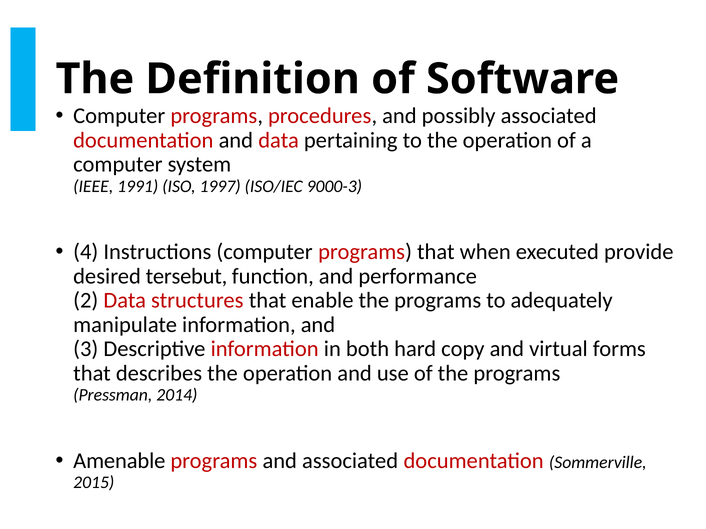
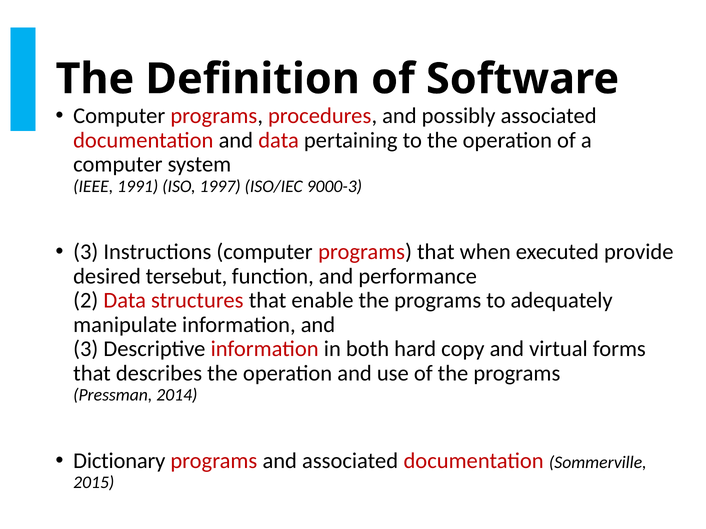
4 at (86, 252): 4 -> 3
Amenable: Amenable -> Dictionary
